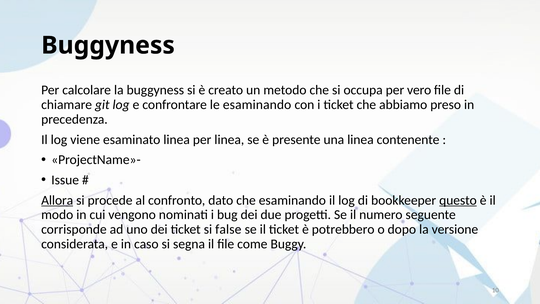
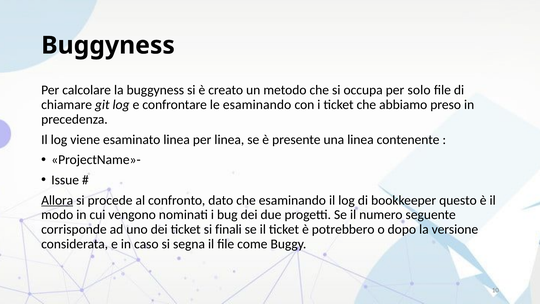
vero: vero -> solo
questo underline: present -> none
false: false -> finali
